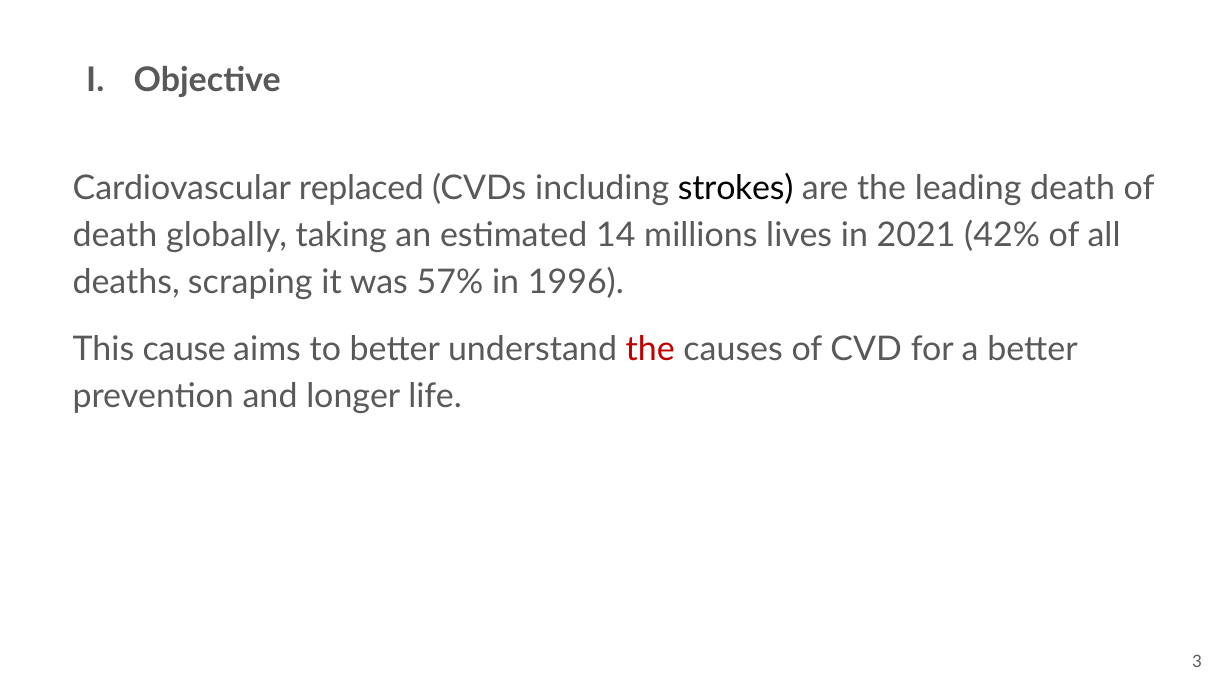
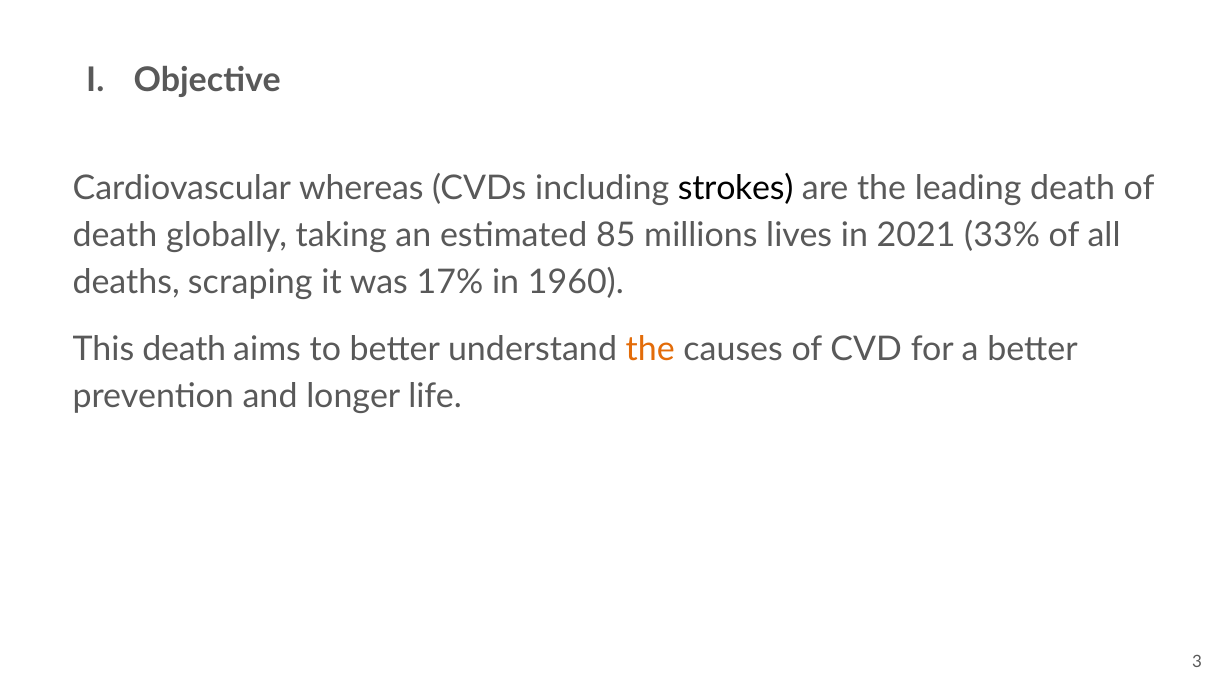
replaced: replaced -> whereas
14: 14 -> 85
42%: 42% -> 33%
57%: 57% -> 17%
1996: 1996 -> 1960
This cause: cause -> death
the at (650, 349) colour: red -> orange
